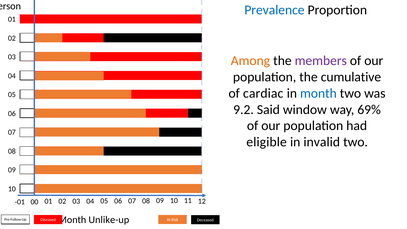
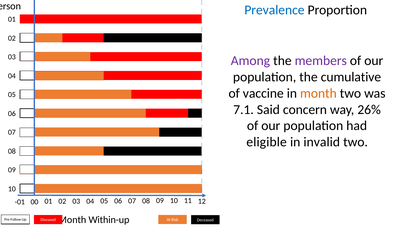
Among colour: orange -> purple
cardiac: cardiac -> vaccine
month at (318, 93) colour: blue -> orange
9.2: 9.2 -> 7.1
window: window -> concern
69%: 69% -> 26%
Unlike-up: Unlike-up -> Within-up
